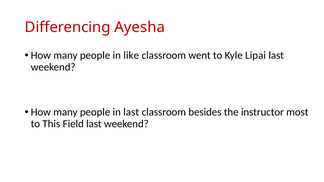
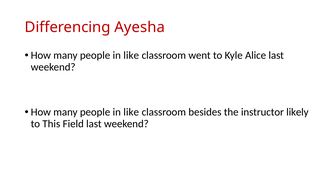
Lipai: Lipai -> Alice
last at (131, 112): last -> like
most: most -> likely
